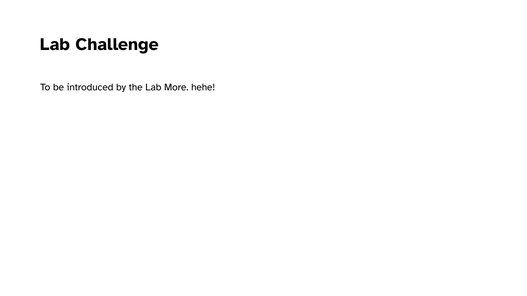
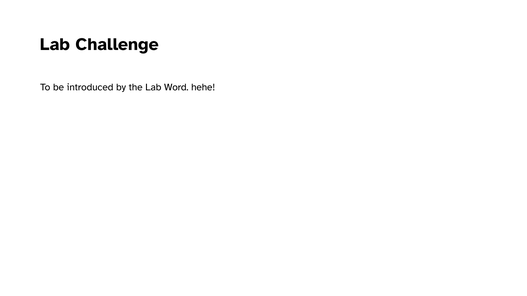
More: More -> Word
